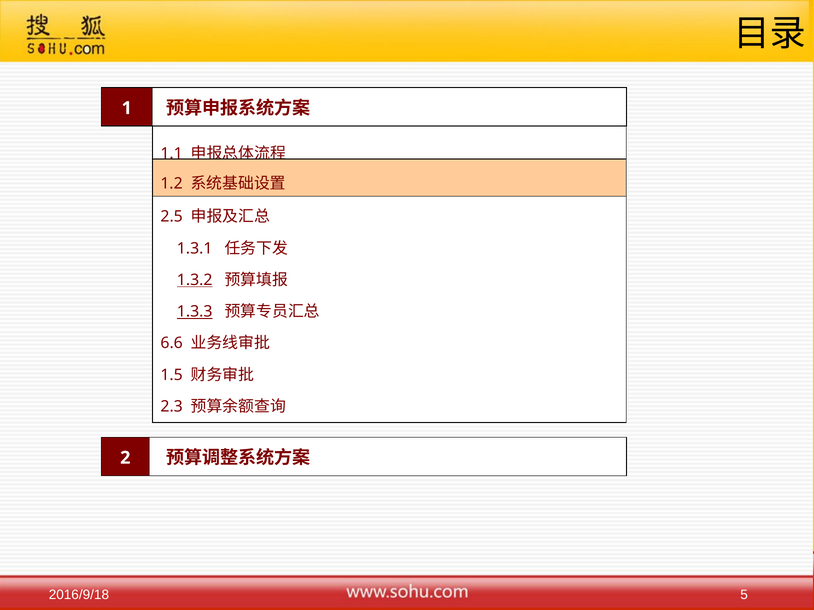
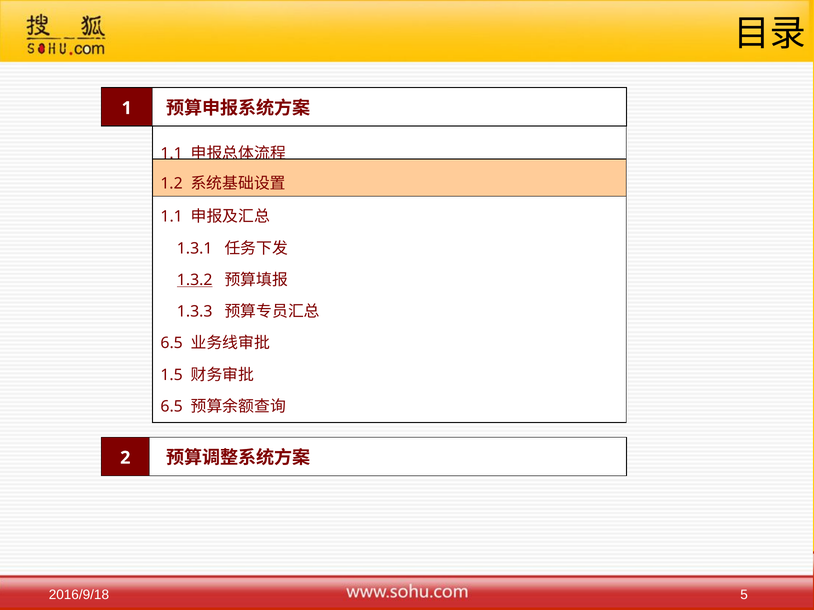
2.5 at (172, 217): 2.5 -> 1.1
1.3.3 underline: present -> none
6.6 at (172, 343): 6.6 -> 6.5
2.3 at (172, 407): 2.3 -> 6.5
